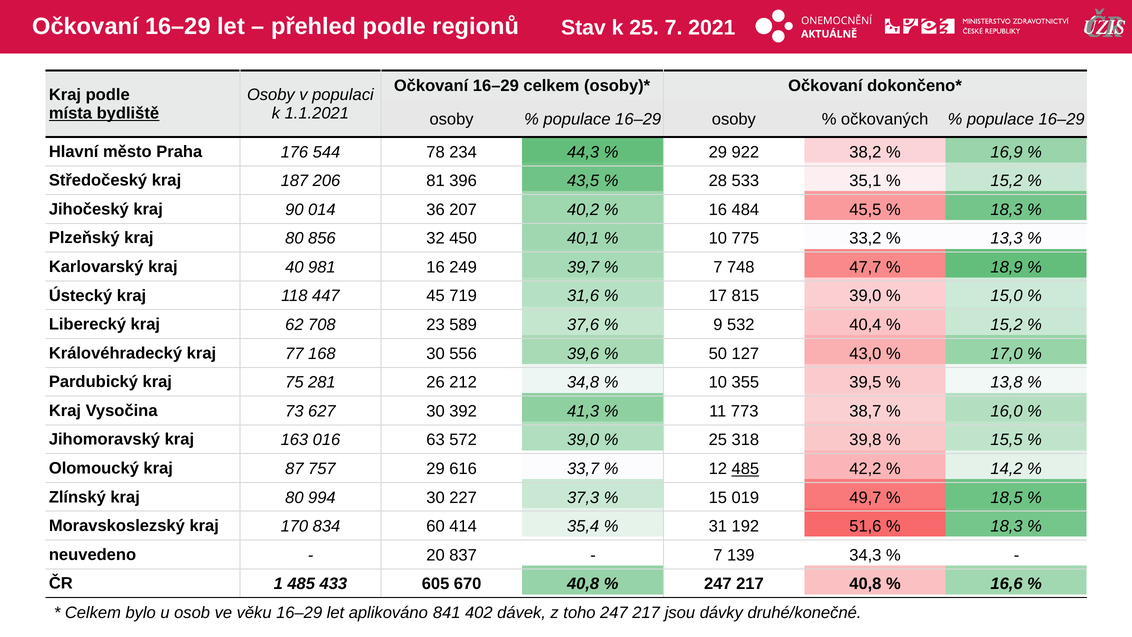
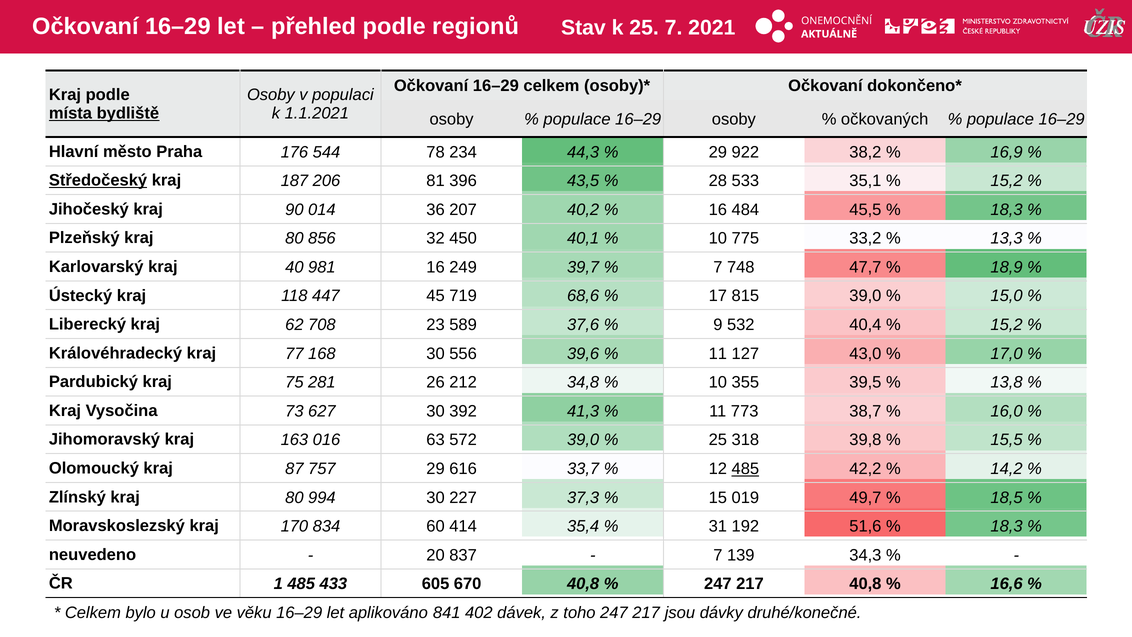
Středočeský underline: none -> present
31,6: 31,6 -> 68,6
50 at (718, 353): 50 -> 11
